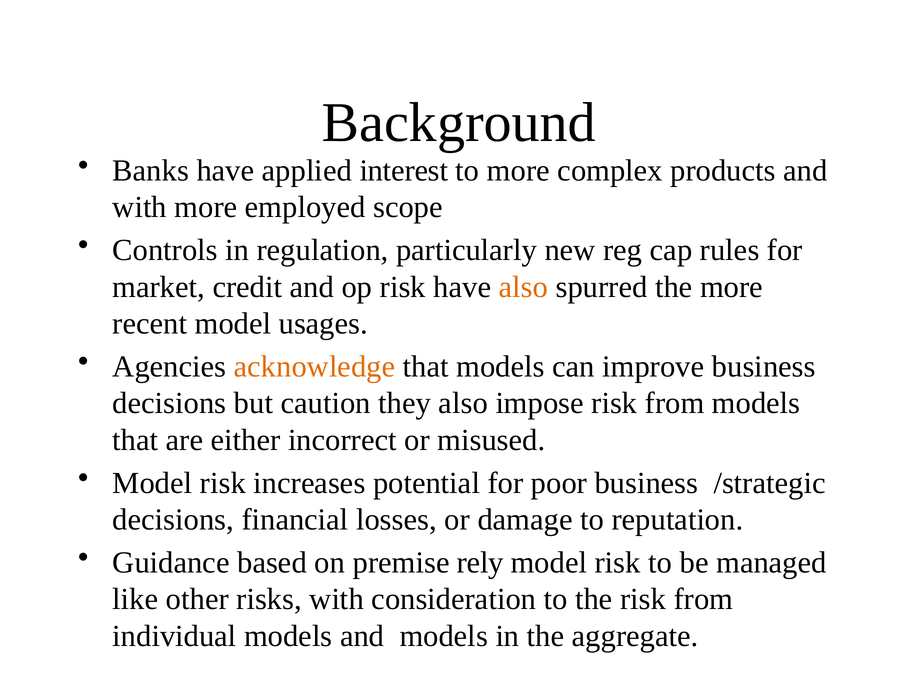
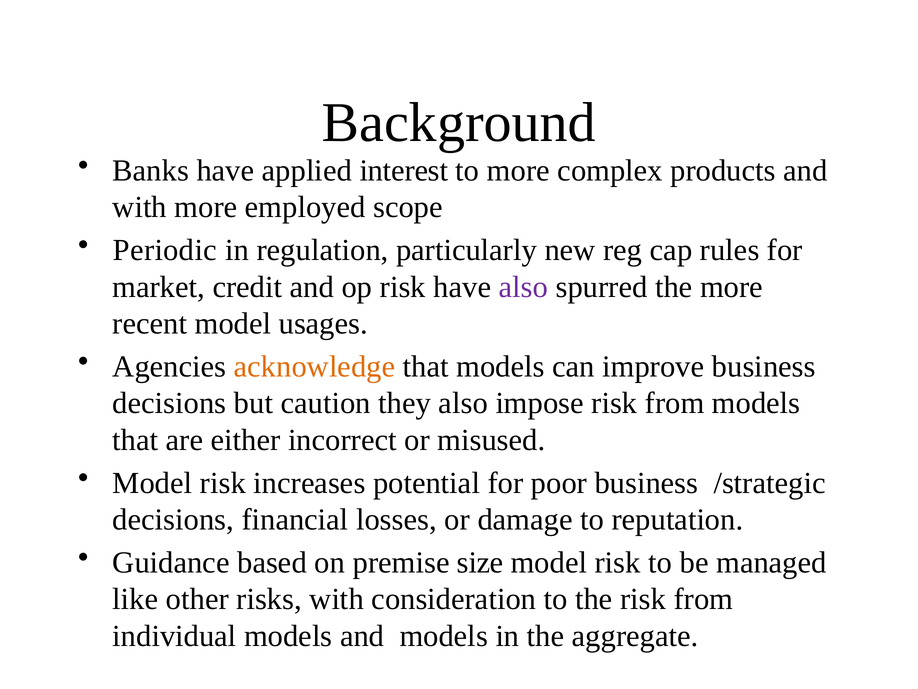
Controls: Controls -> Periodic
also at (523, 287) colour: orange -> purple
rely: rely -> size
